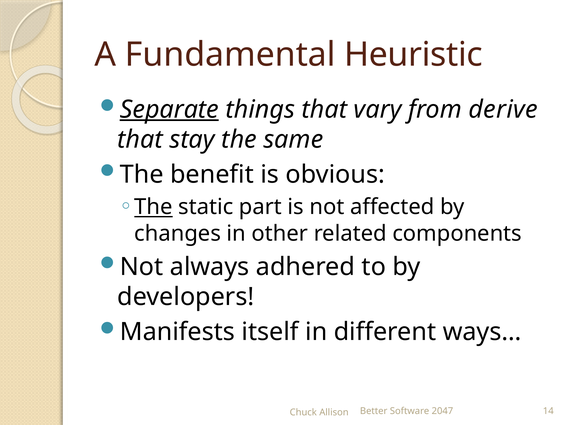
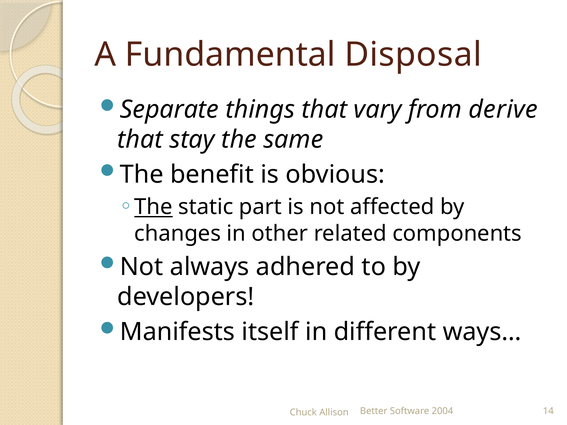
Heuristic: Heuristic -> Disposal
Separate underline: present -> none
2047: 2047 -> 2004
